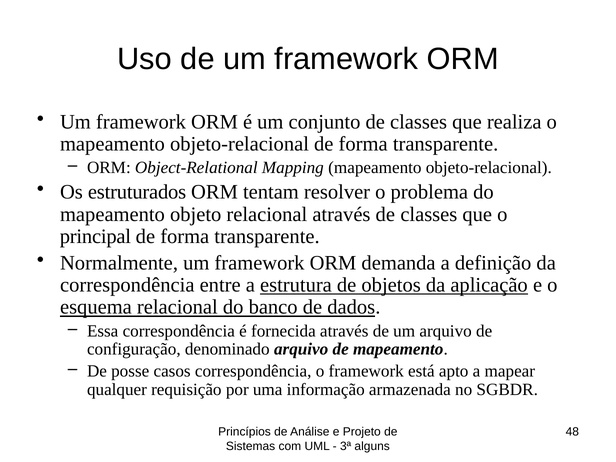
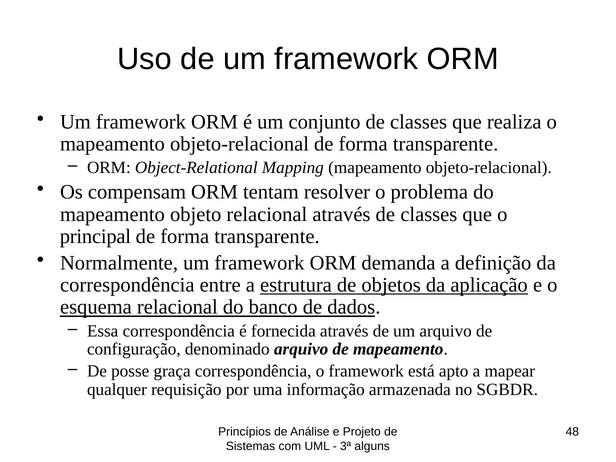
estruturados: estruturados -> compensam
casos: casos -> graça
